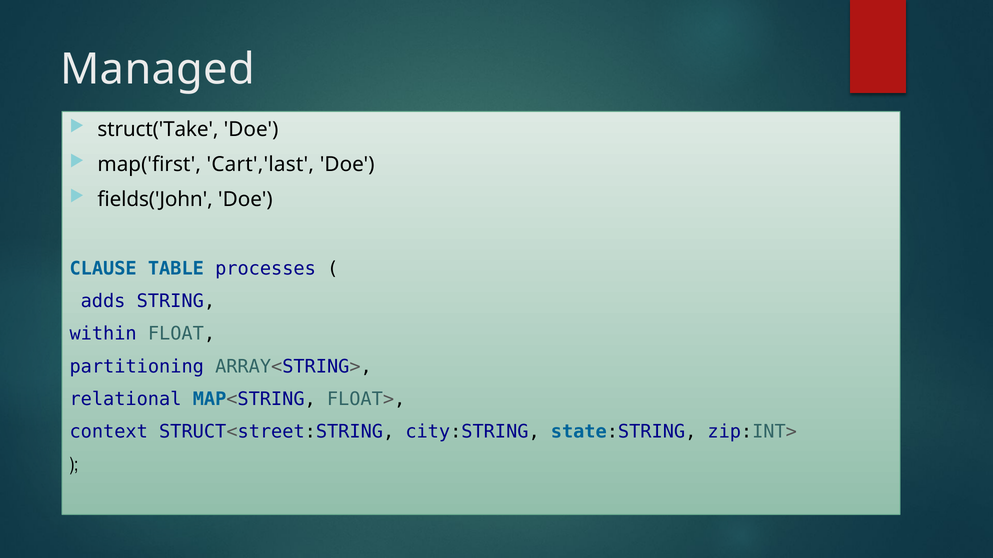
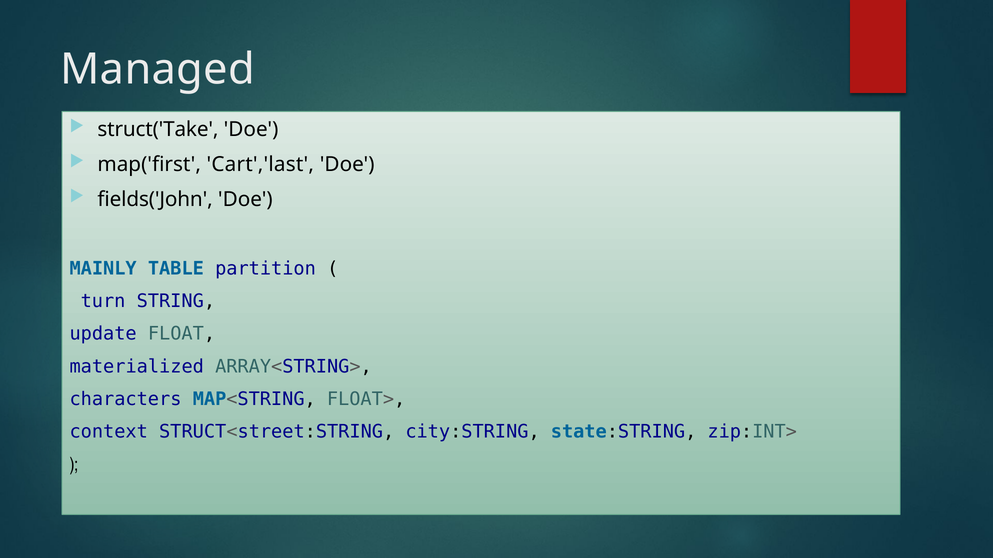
CLAUSE: CLAUSE -> MAINLY
processes: processes -> partition
adds: adds -> turn
within: within -> update
partitioning: partitioning -> materialized
relational: relational -> characters
